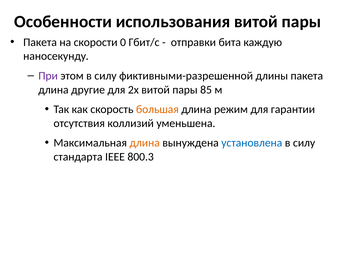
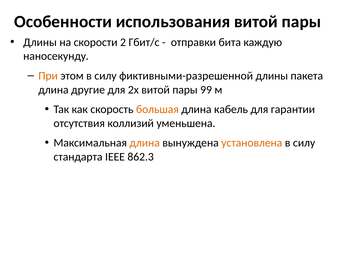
Пакета at (40, 42): Пакета -> Длины
0: 0 -> 2
При colour: purple -> orange
85: 85 -> 99
режим: режим -> кабель
установлена colour: blue -> orange
800.3: 800.3 -> 862.3
